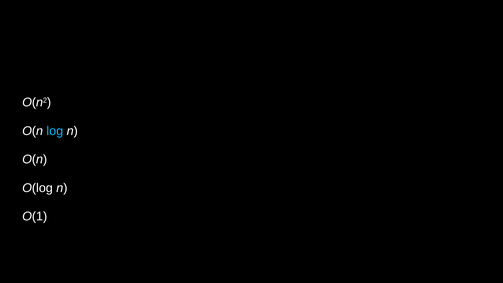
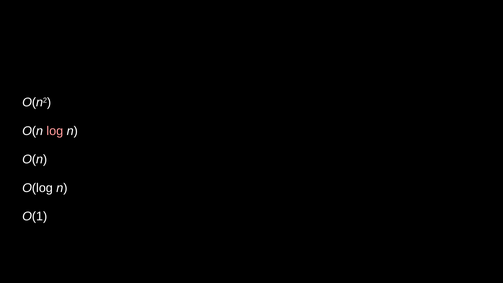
log colour: light blue -> pink
